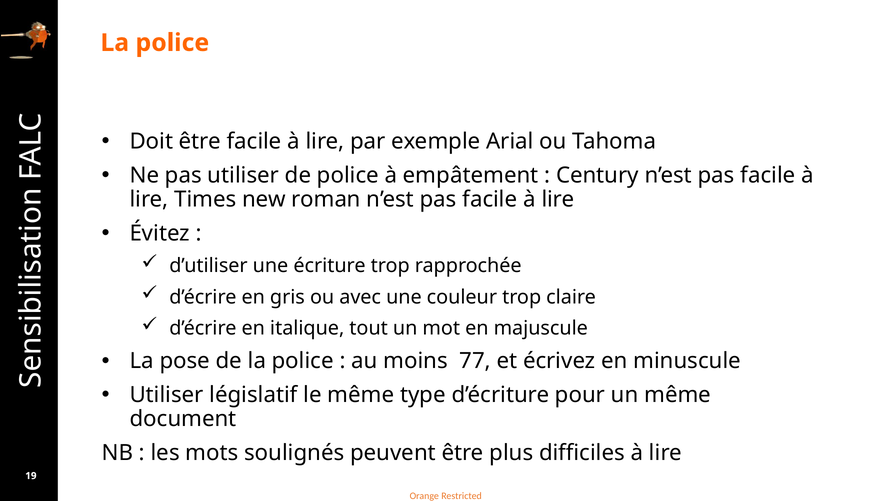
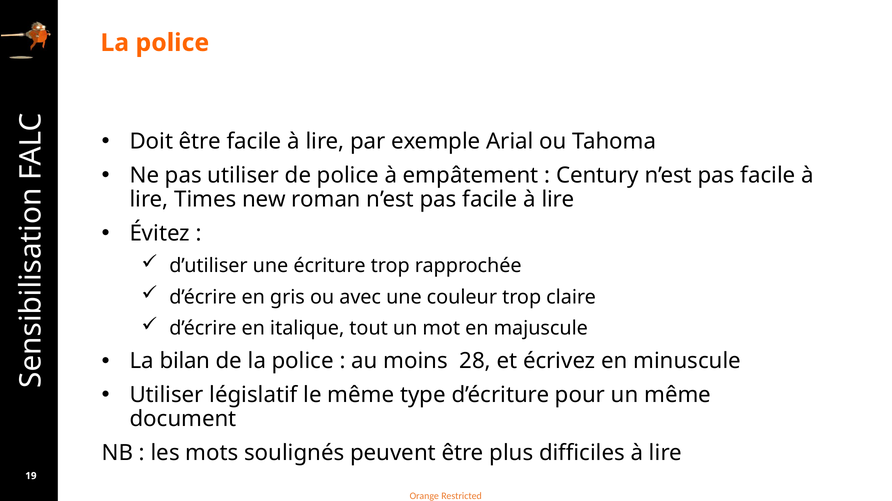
pose: pose -> bilan
77: 77 -> 28
